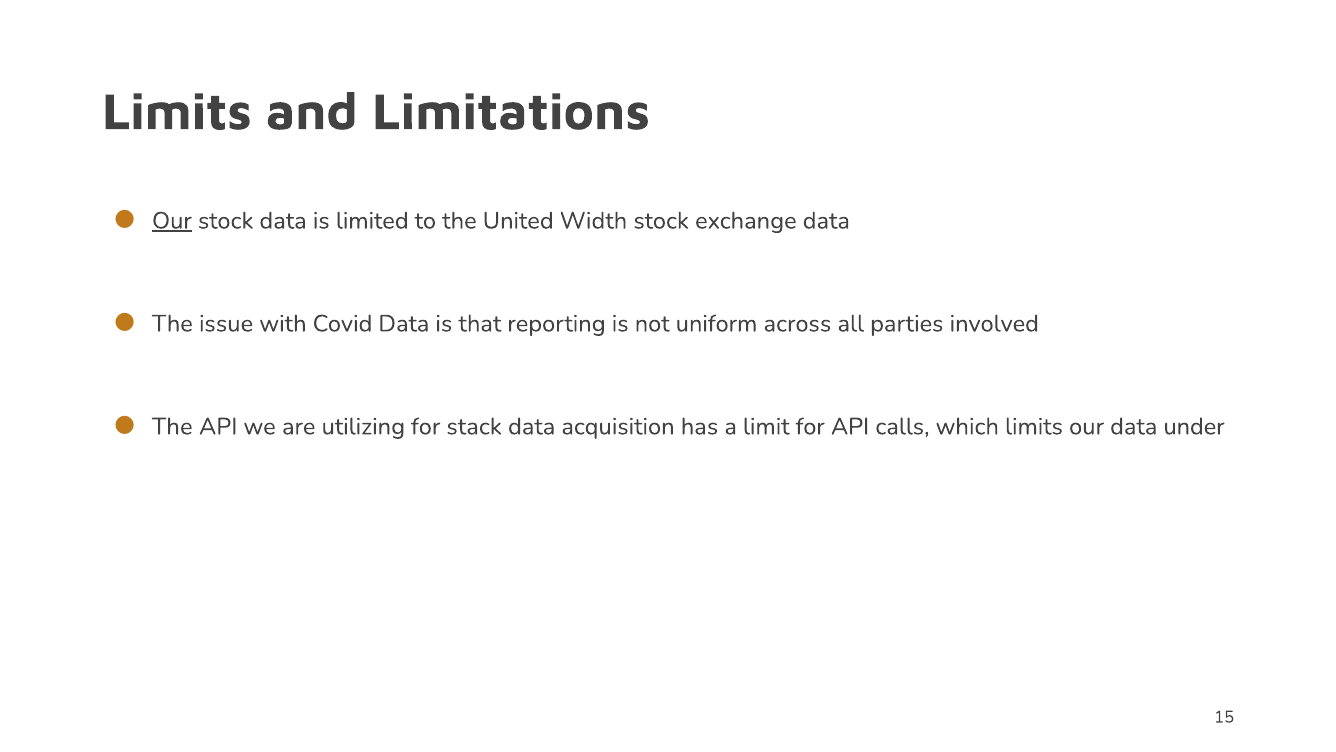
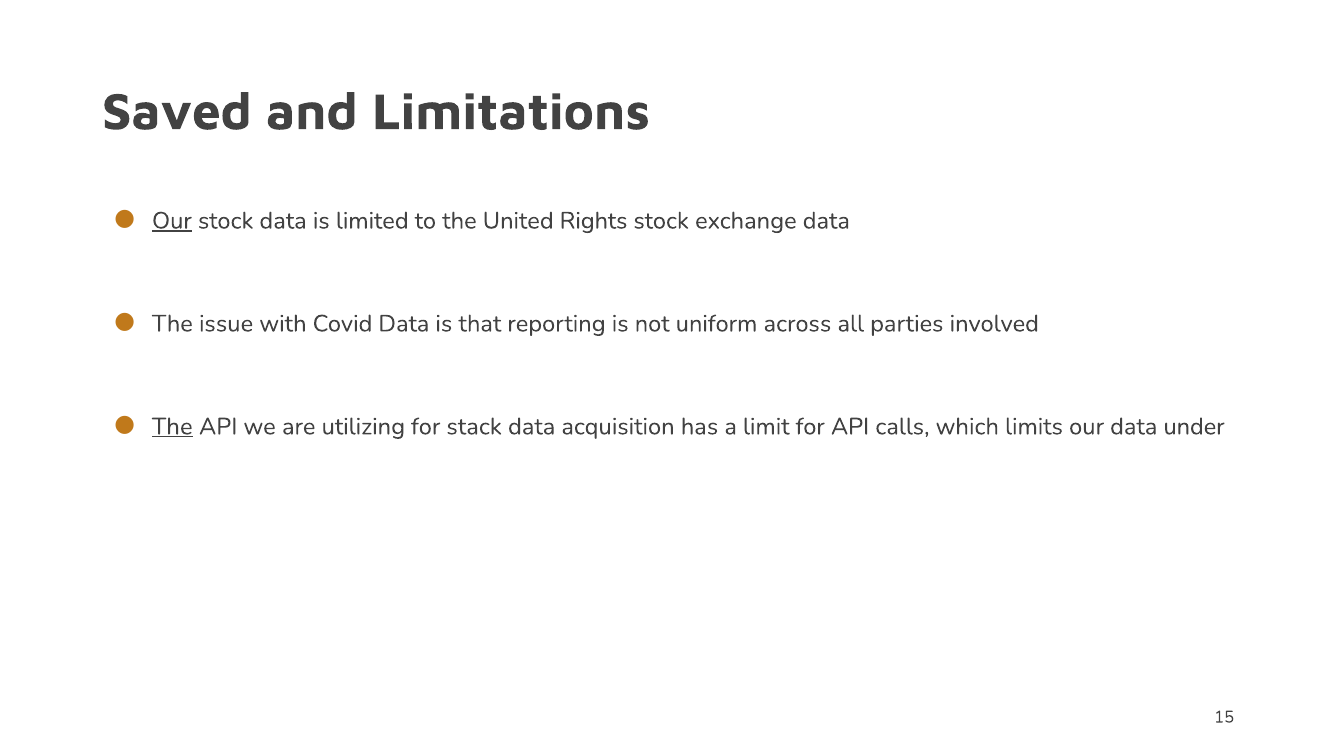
Limits at (177, 112): Limits -> Saved
Width: Width -> Rights
The at (172, 426) underline: none -> present
